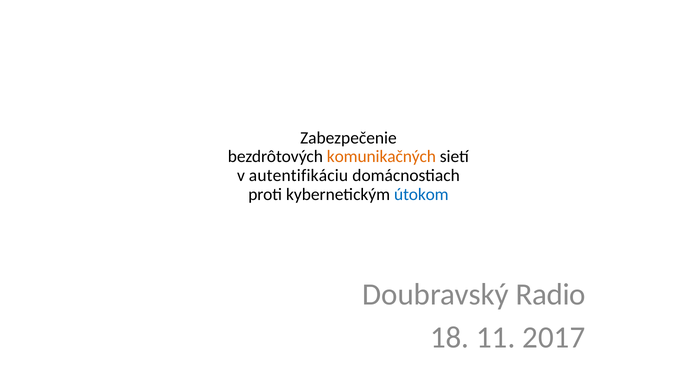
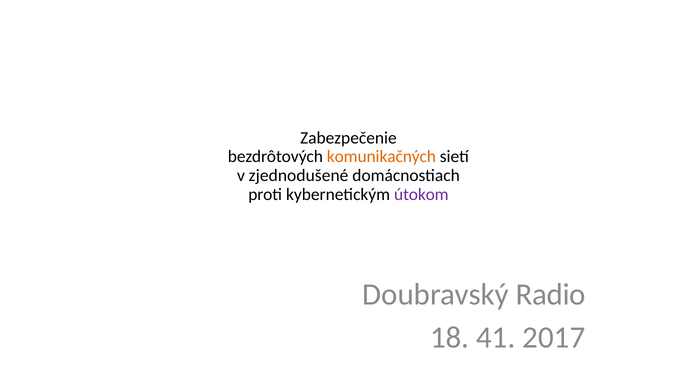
autentifikáciu: autentifikáciu -> zjednodušené
útokom colour: blue -> purple
11: 11 -> 41
